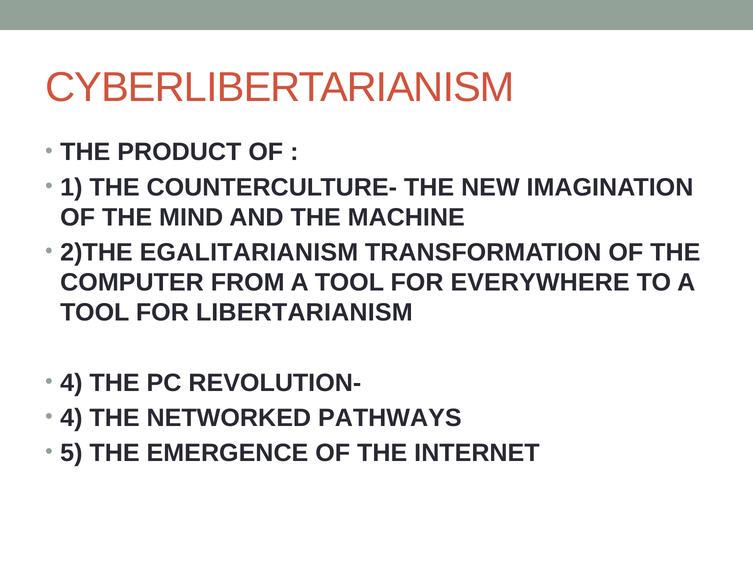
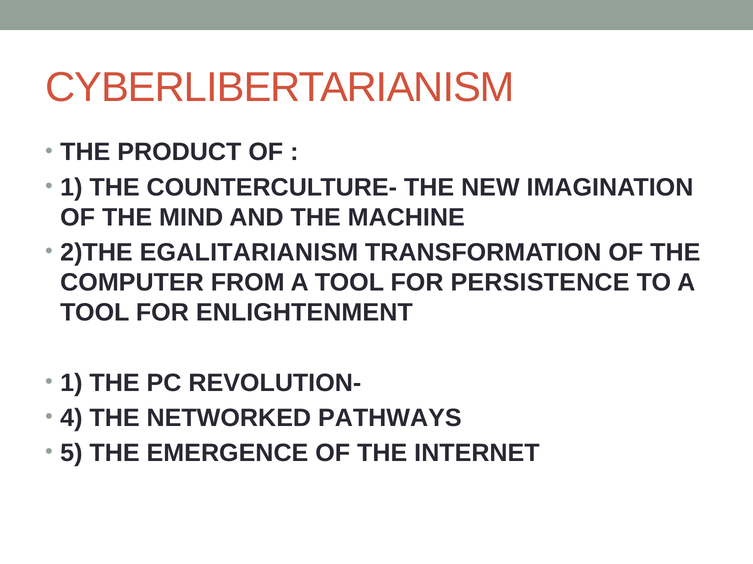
EVERYWHERE: EVERYWHERE -> PERSISTENCE
LIBERTARIANISM: LIBERTARIANISM -> ENLIGHTENMENT
4 at (71, 383): 4 -> 1
